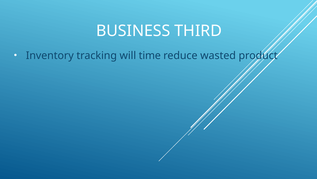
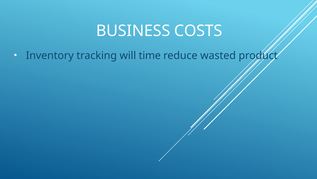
THIRD: THIRD -> COSTS
